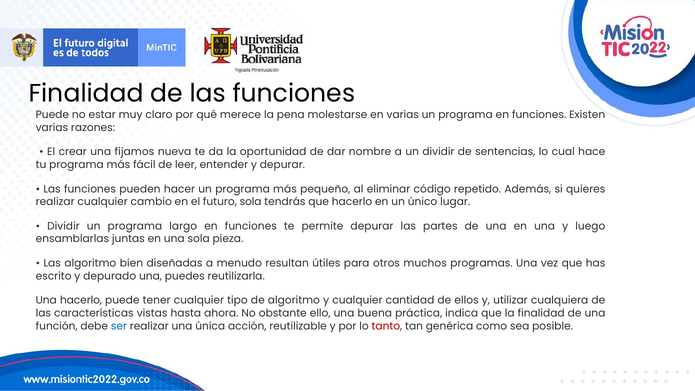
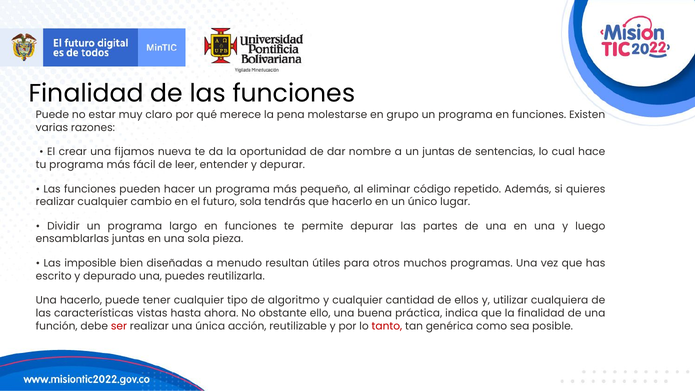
en varias: varias -> grupo
un dividir: dividir -> juntas
Las algoritmo: algoritmo -> imposible
ser colour: blue -> red
